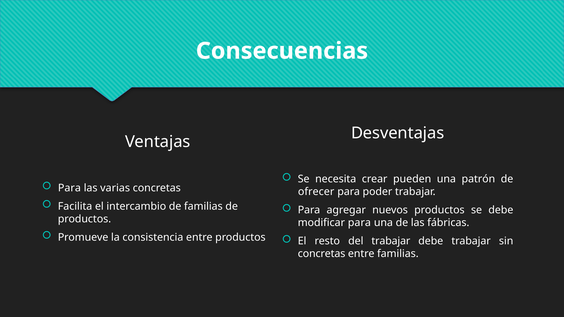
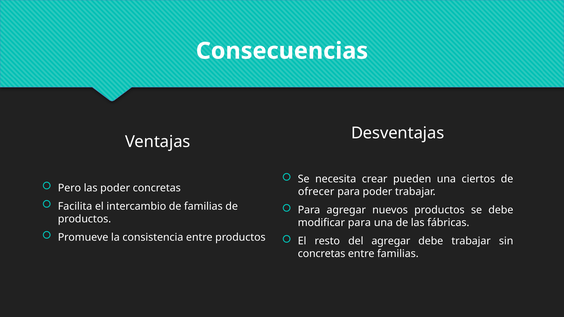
patrón: patrón -> ciertos
Para at (69, 188): Para -> Pero
las varias: varias -> poder
del trabajar: trabajar -> agregar
